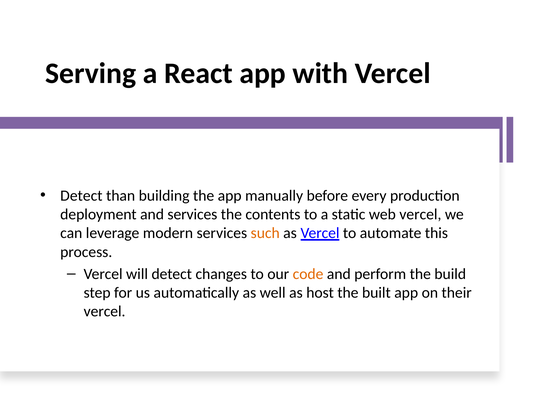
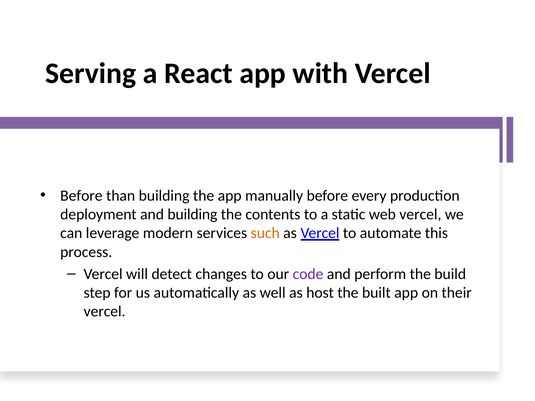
Detect at (81, 196): Detect -> Before
and services: services -> building
code colour: orange -> purple
